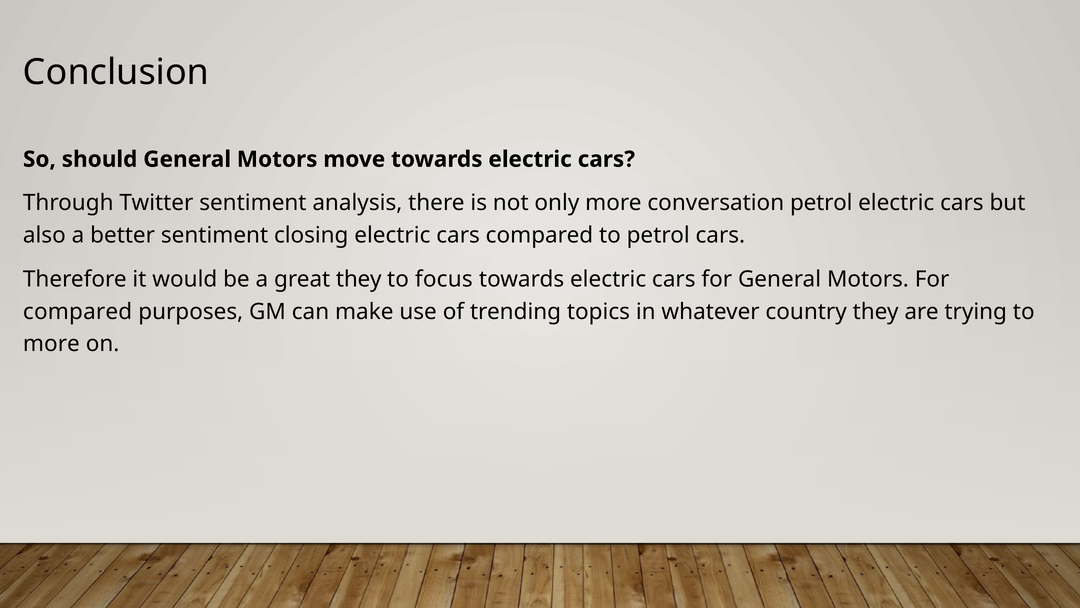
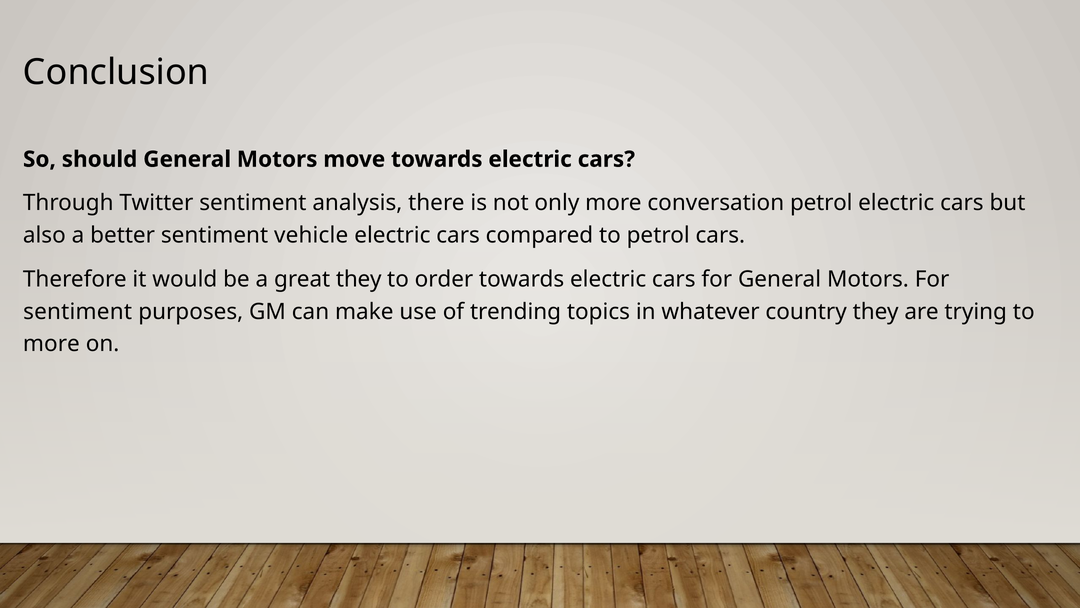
closing: closing -> vehicle
focus: focus -> order
compared at (78, 311): compared -> sentiment
